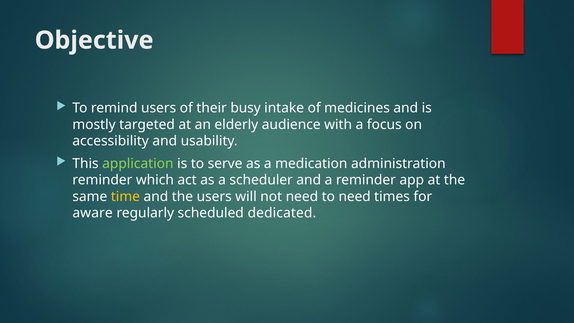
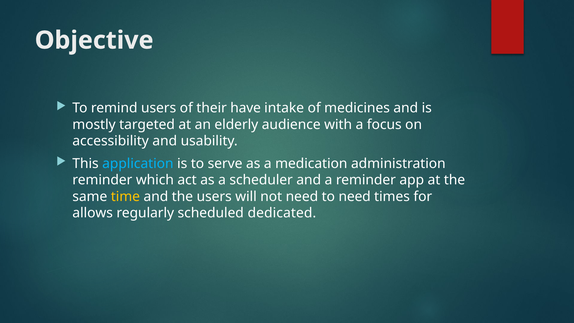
busy: busy -> have
application colour: light green -> light blue
aware: aware -> allows
